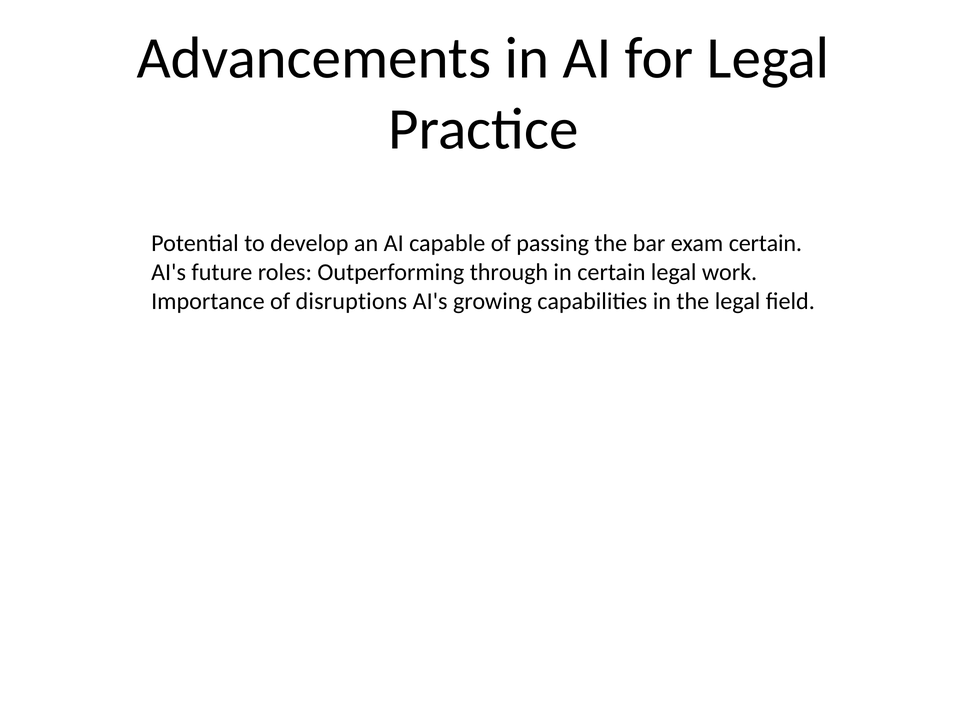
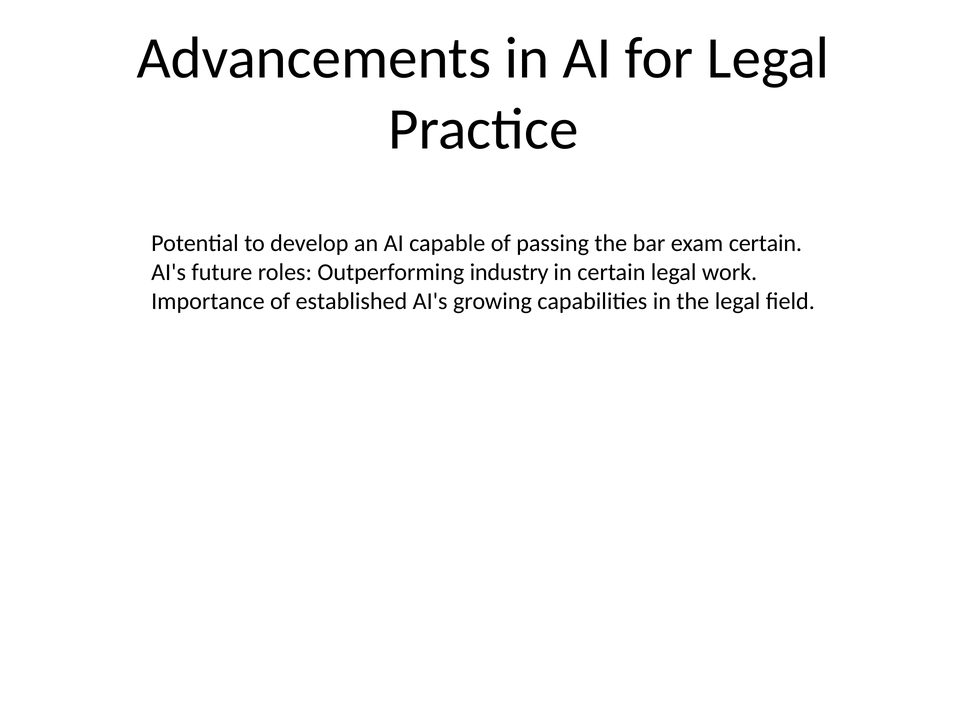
through: through -> industry
disruptions: disruptions -> established
